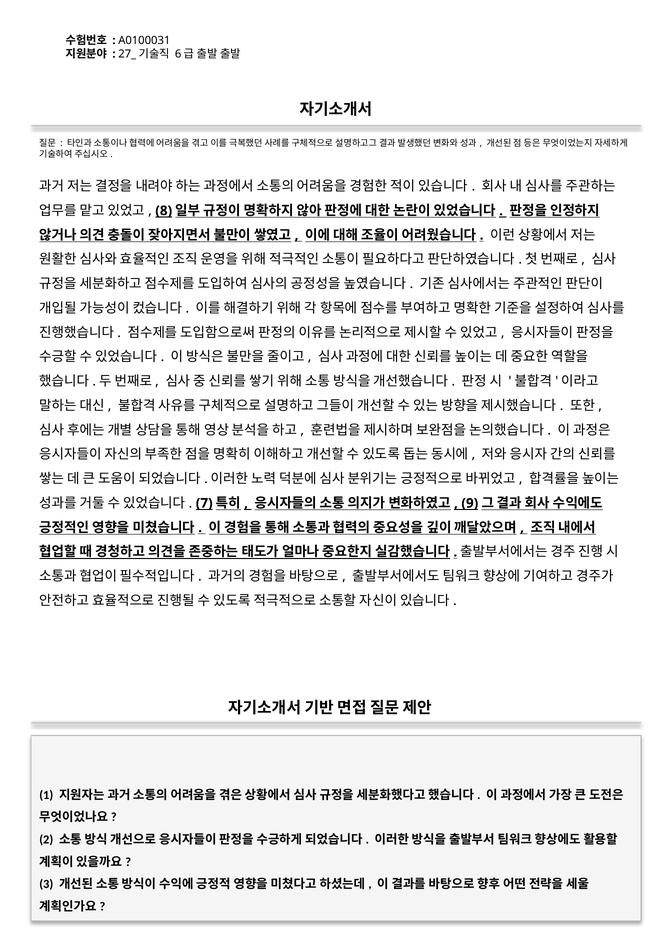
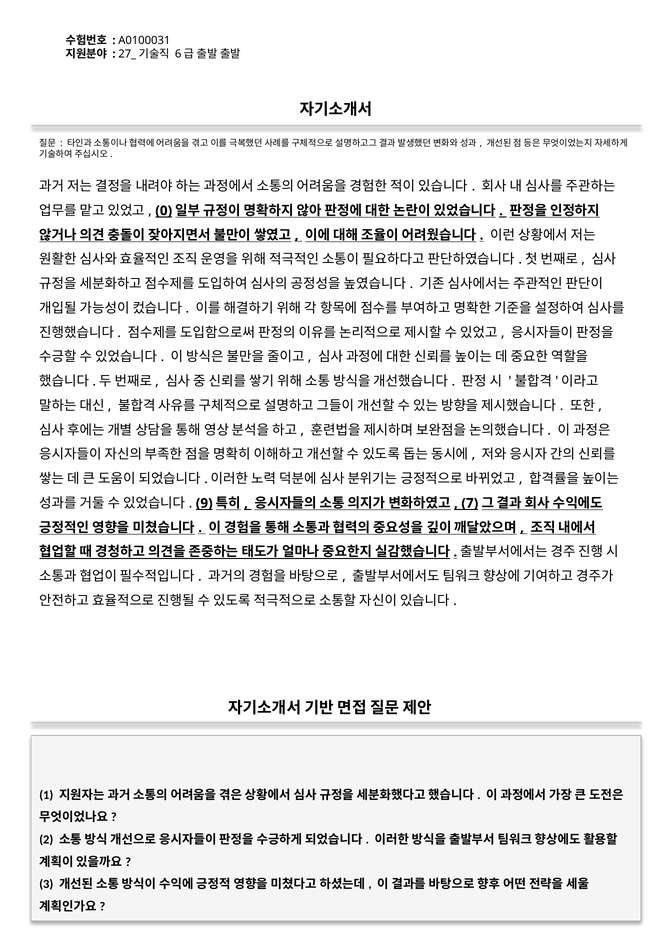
8: 8 -> 0
7: 7 -> 9
9: 9 -> 7
